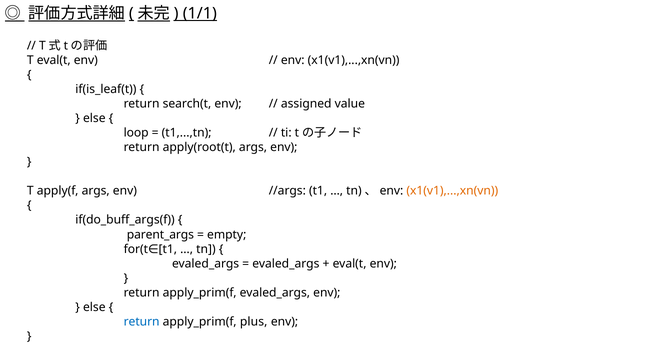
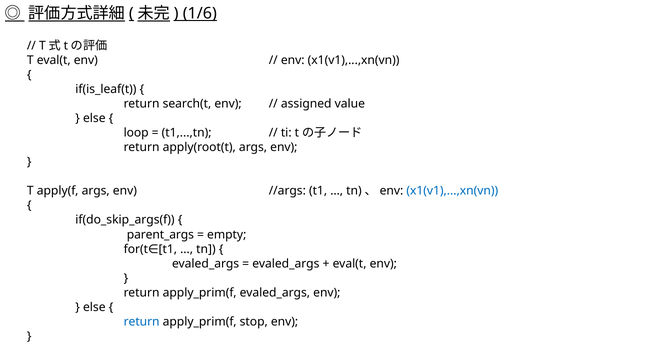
1/1: 1/1 -> 1/6
x1(v1),...,xn(vn at (452, 191) colour: orange -> blue
if(do_buff_args(f: if(do_buff_args(f -> if(do_skip_args(f
plus: plus -> stop
